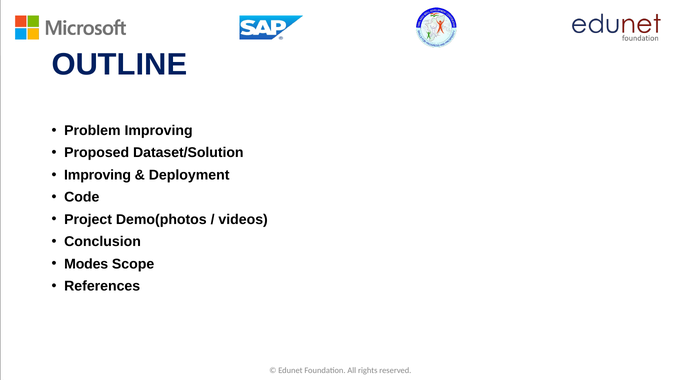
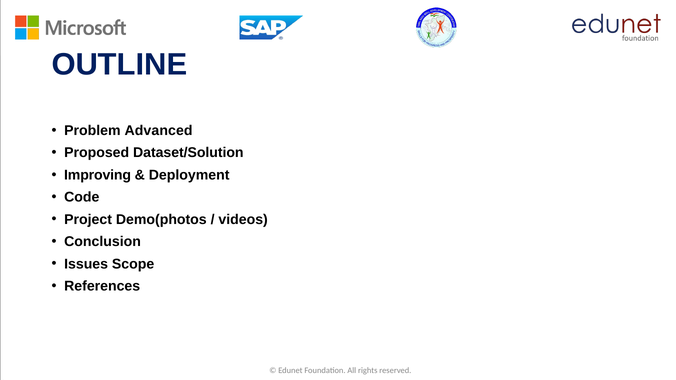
Problem Improving: Improving -> Advanced
Modes: Modes -> Issues
